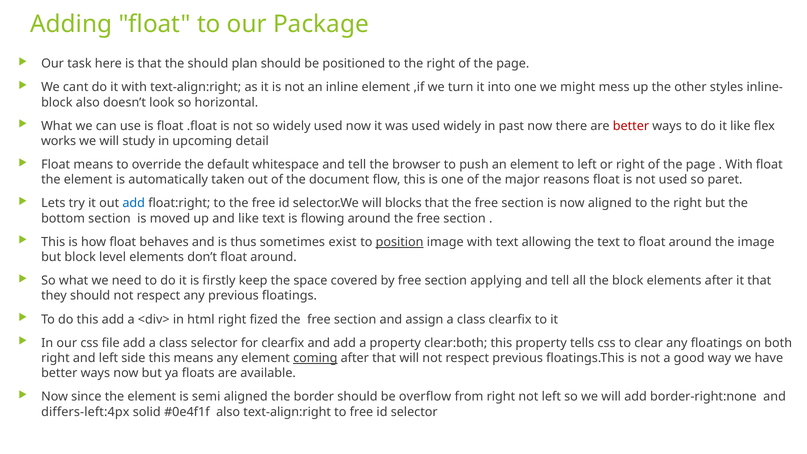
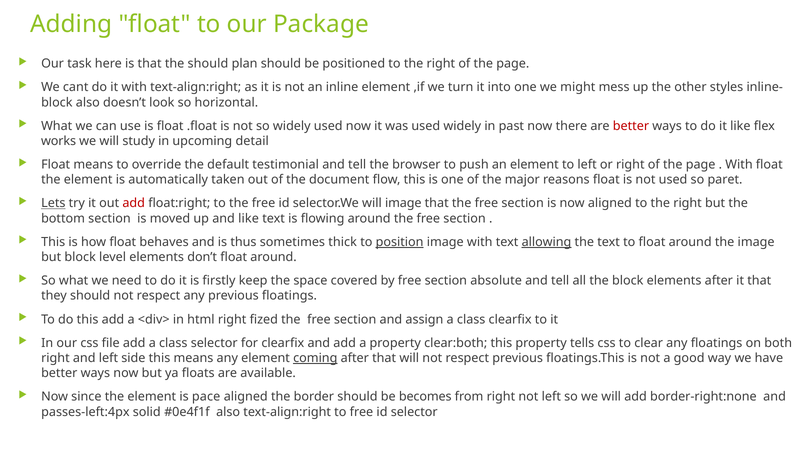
whitespace: whitespace -> testimonial
Lets underline: none -> present
add at (134, 203) colour: blue -> red
will blocks: blocks -> image
exist: exist -> thick
allowing underline: none -> present
applying: applying -> absolute
semi: semi -> pace
overflow: overflow -> becomes
differs-left:4px: differs-left:4px -> passes-left:4px
